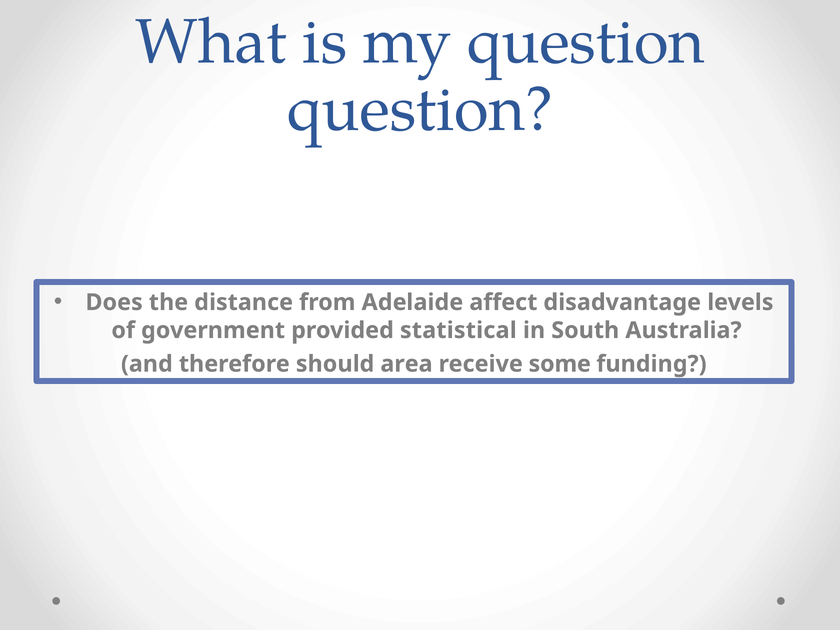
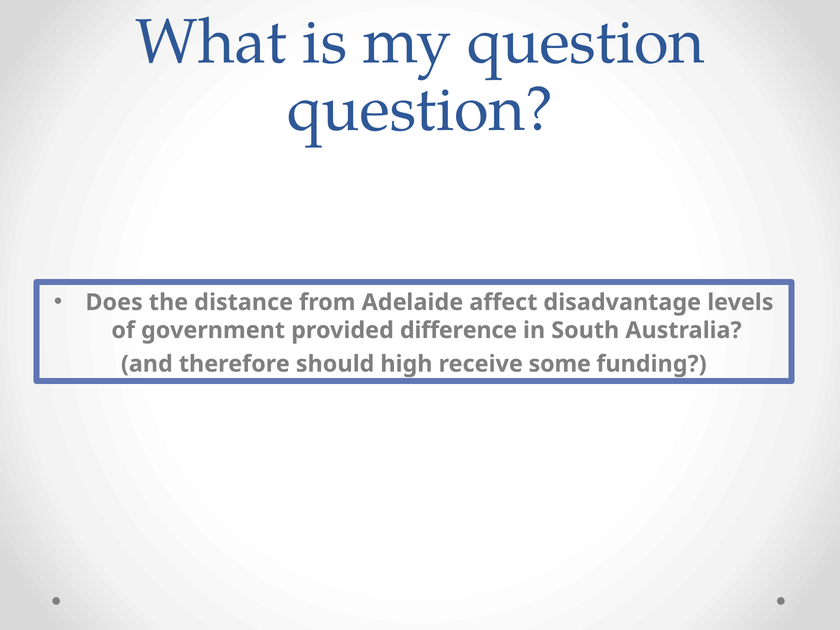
statistical: statistical -> difference
area: area -> high
